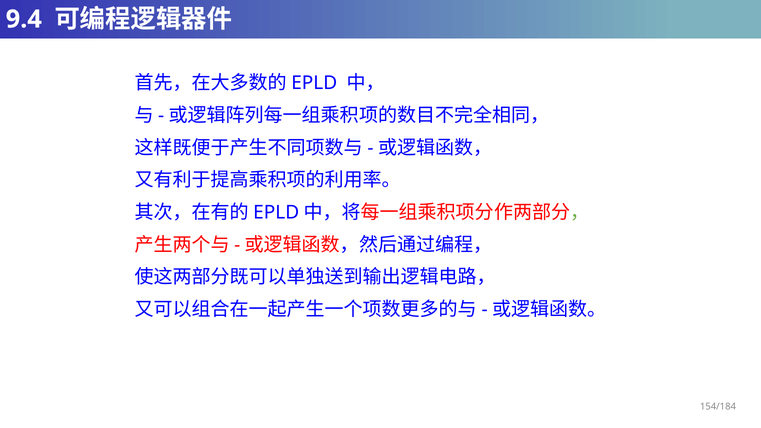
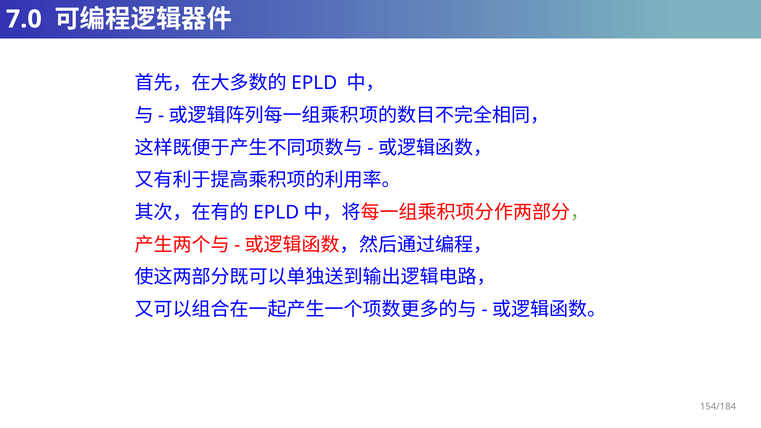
9.4: 9.4 -> 7.0
